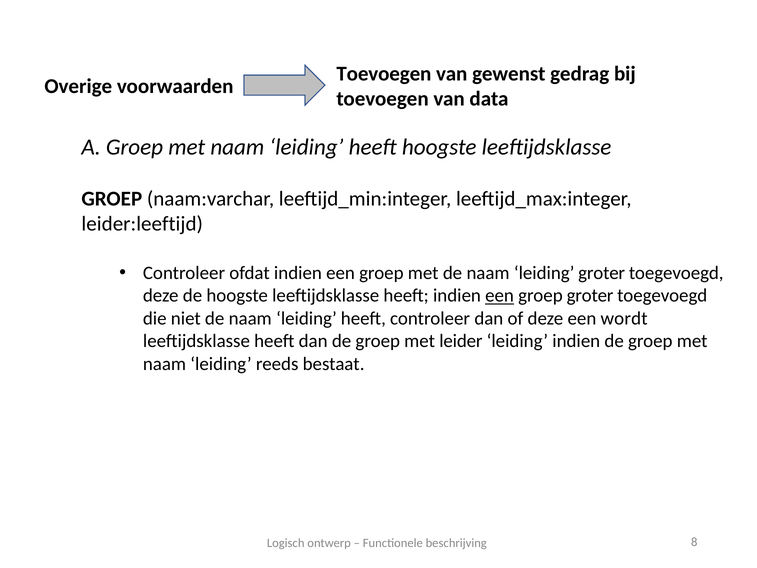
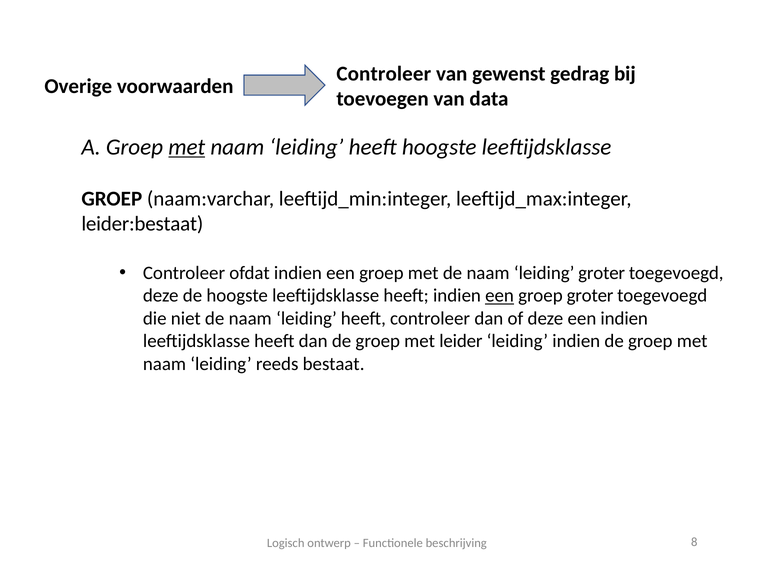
Toevoegen at (384, 74): Toevoegen -> Controleer
met at (187, 147) underline: none -> present
leider:leeftijd: leider:leeftijd -> leider:bestaat
een wordt: wordt -> indien
